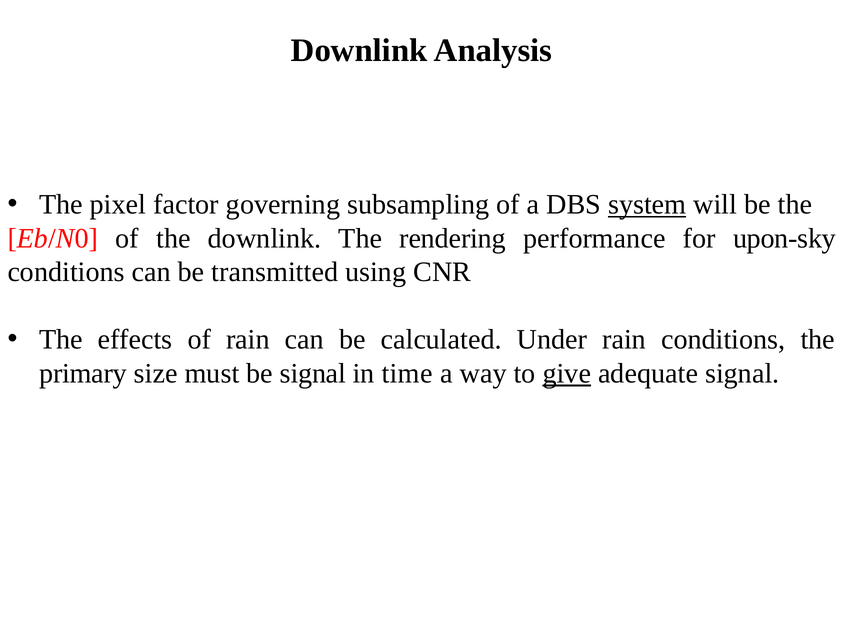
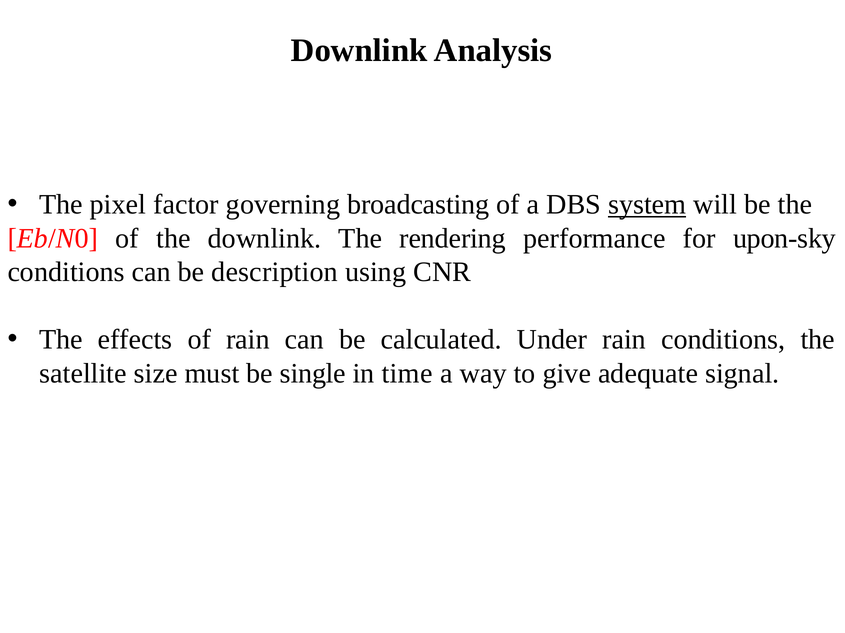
subsampling: subsampling -> broadcasting
transmitted: transmitted -> description
primary: primary -> satellite
be signal: signal -> single
give underline: present -> none
